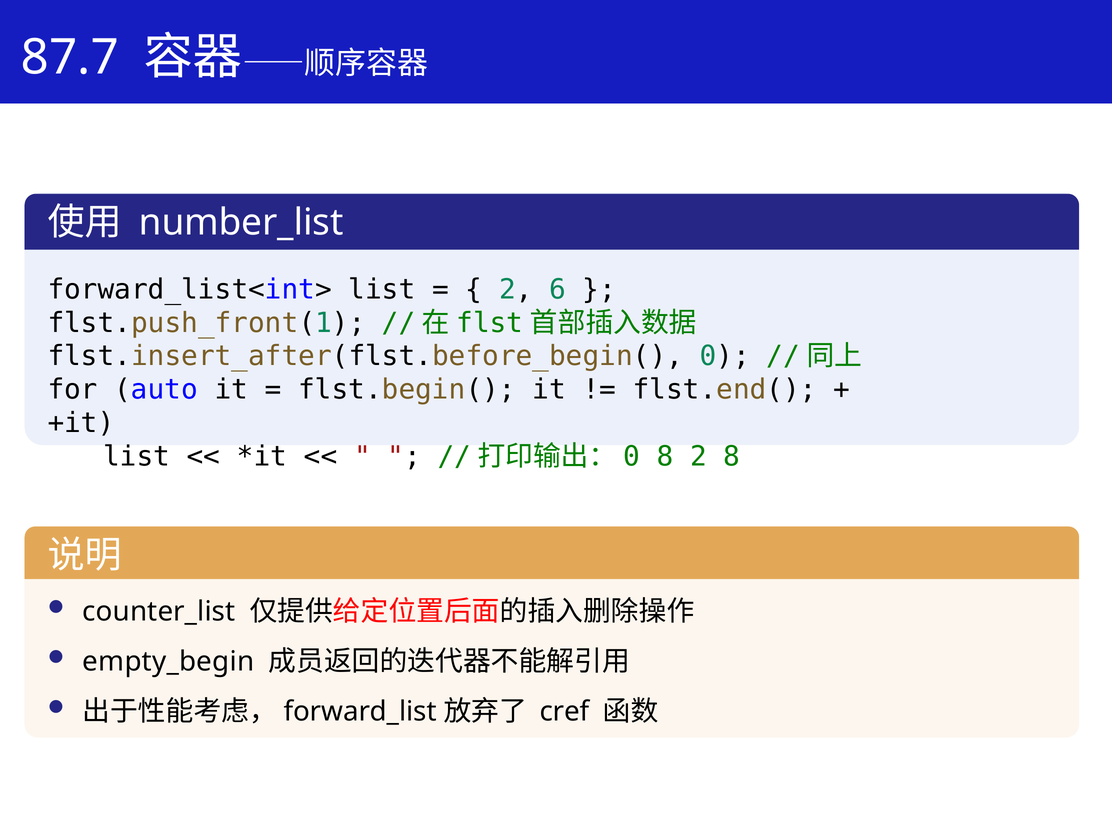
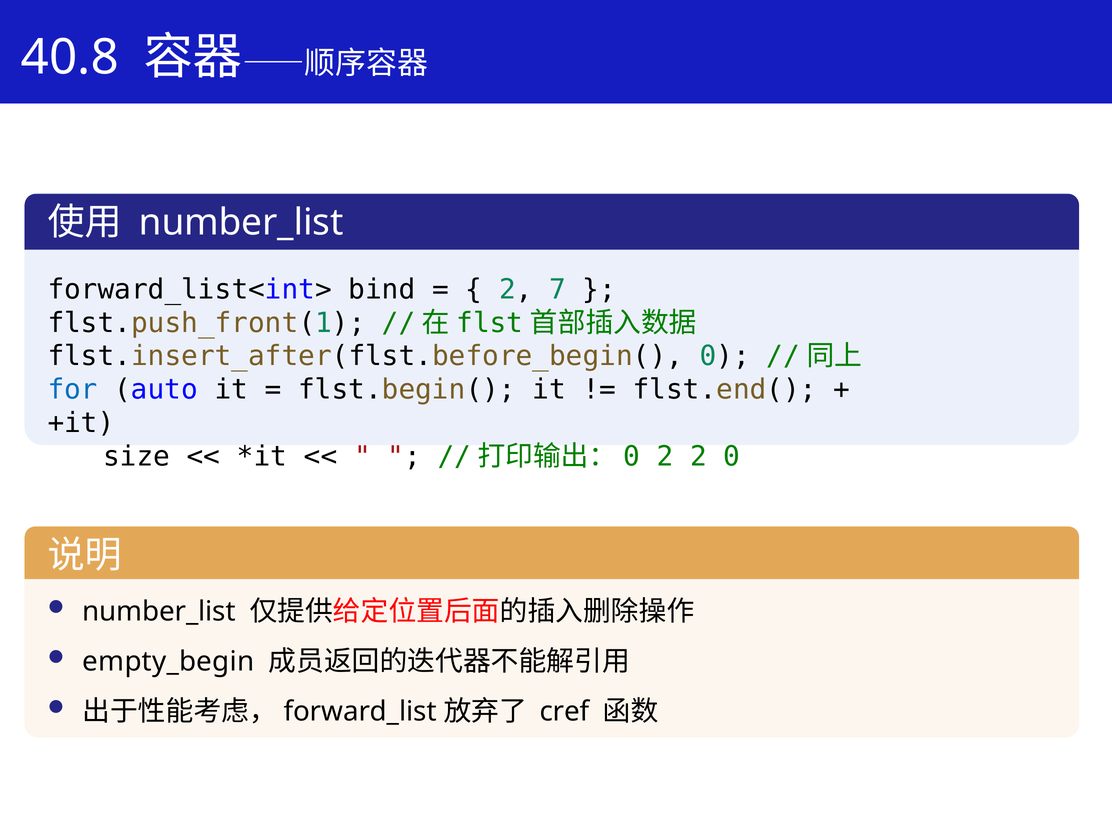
87.7: 87.7 -> 40.8
forward_list<int> list: list -> bind
6: 6 -> 7
for colour: black -> blue
list at (137, 456): list -> size
8 at (665, 456): 8 -> 2
2 8: 8 -> 0
counter_list at (159, 611): counter_list -> number_list
